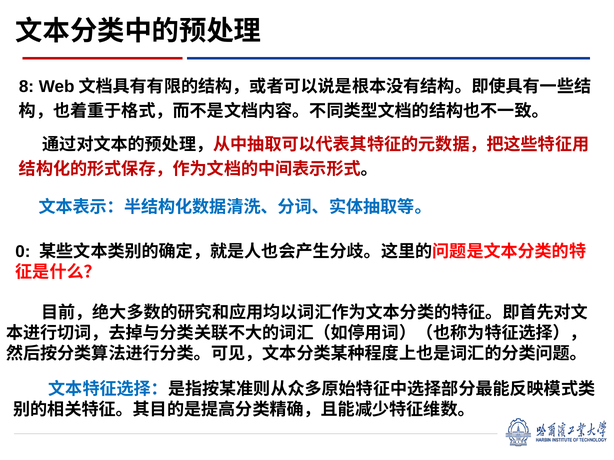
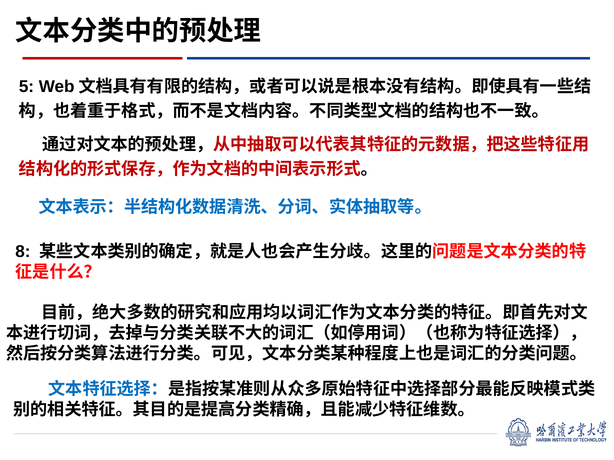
8: 8 -> 5
0: 0 -> 8
